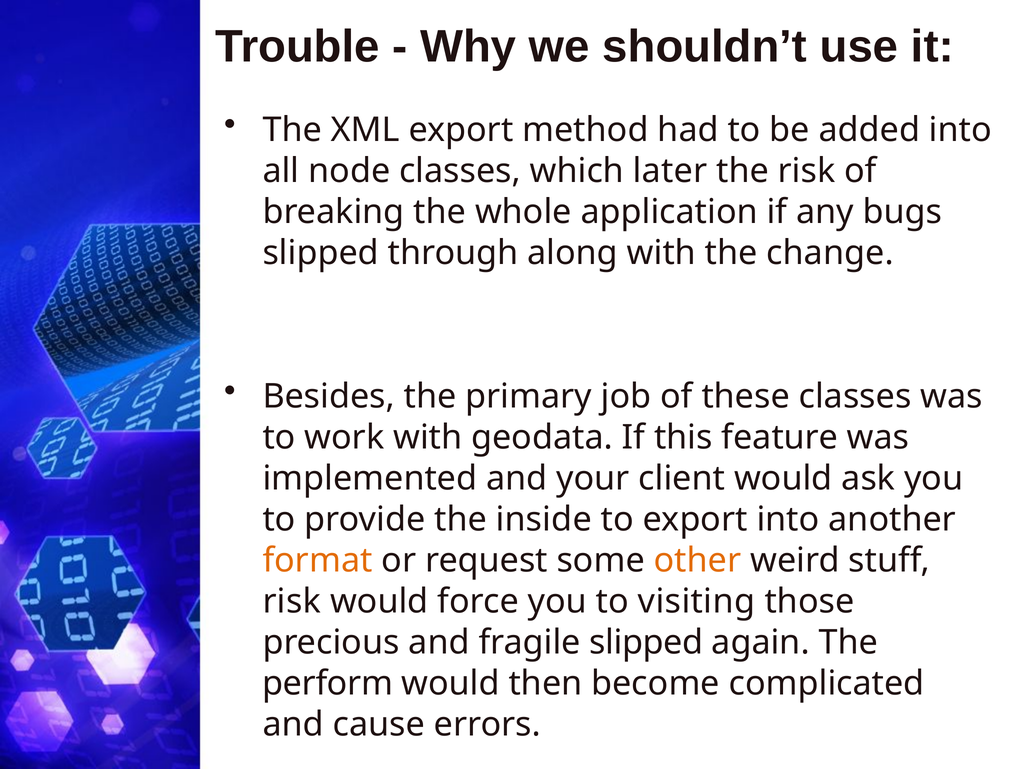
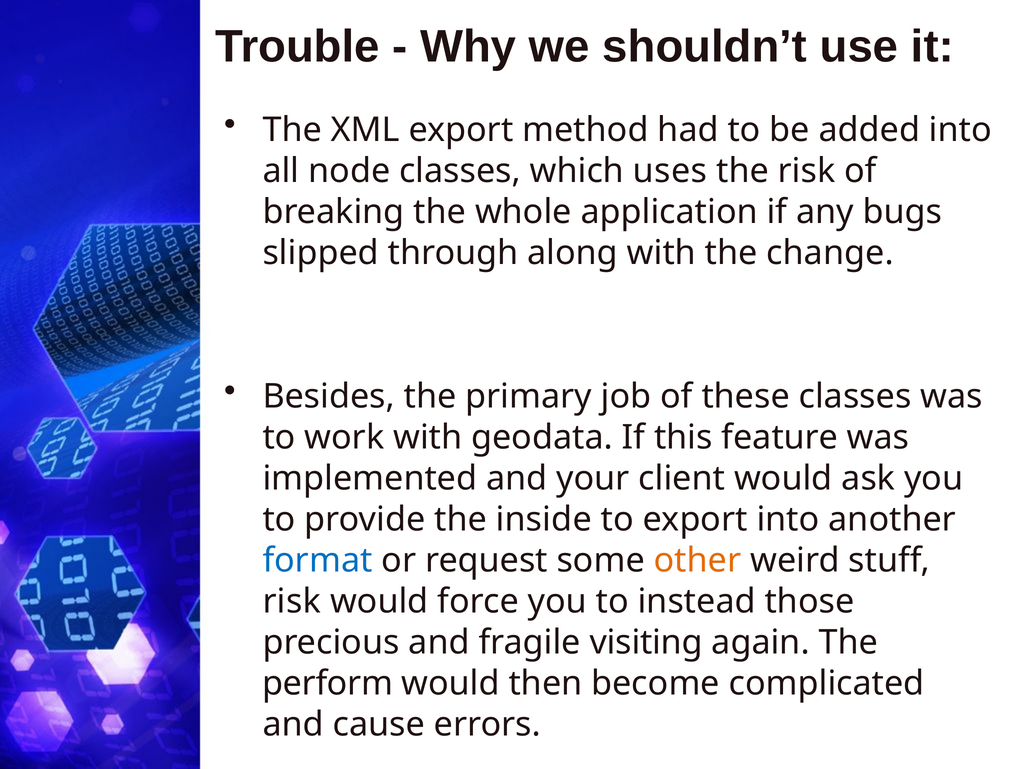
later: later -> uses
format colour: orange -> blue
visiting: visiting -> instead
fragile slipped: slipped -> visiting
